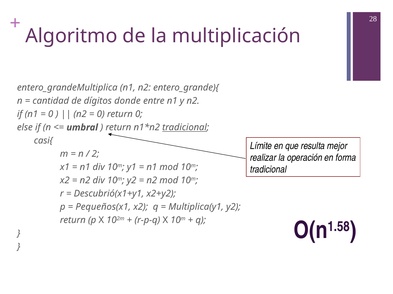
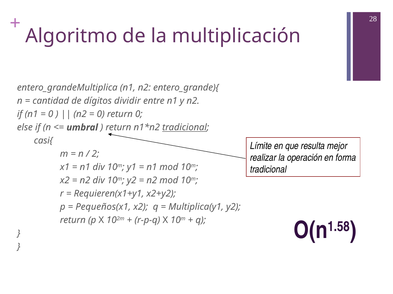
donde: donde -> dividir
Descubrió(x1+y1: Descubrió(x1+y1 -> Requieren(x1+y1
